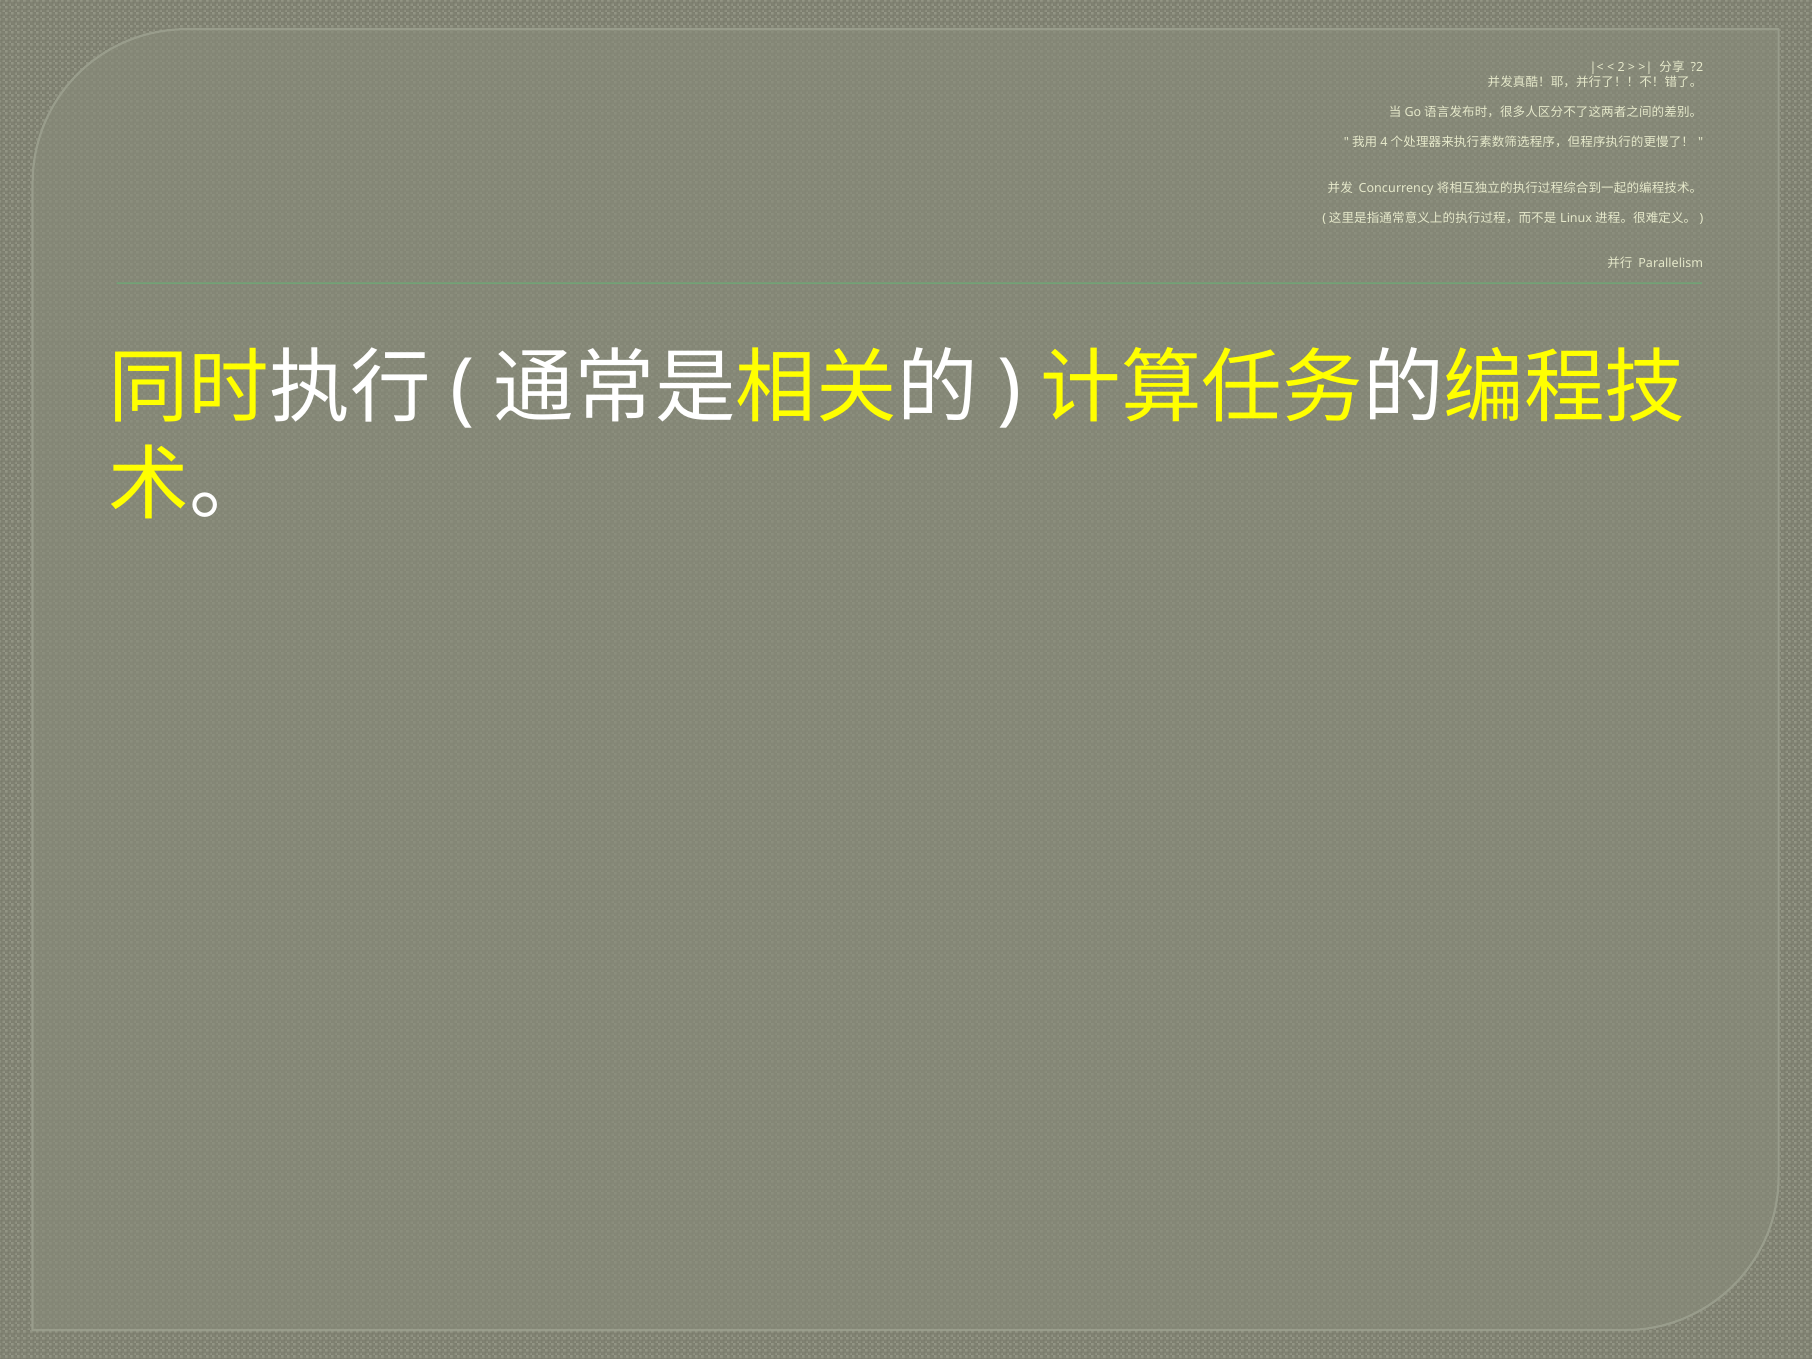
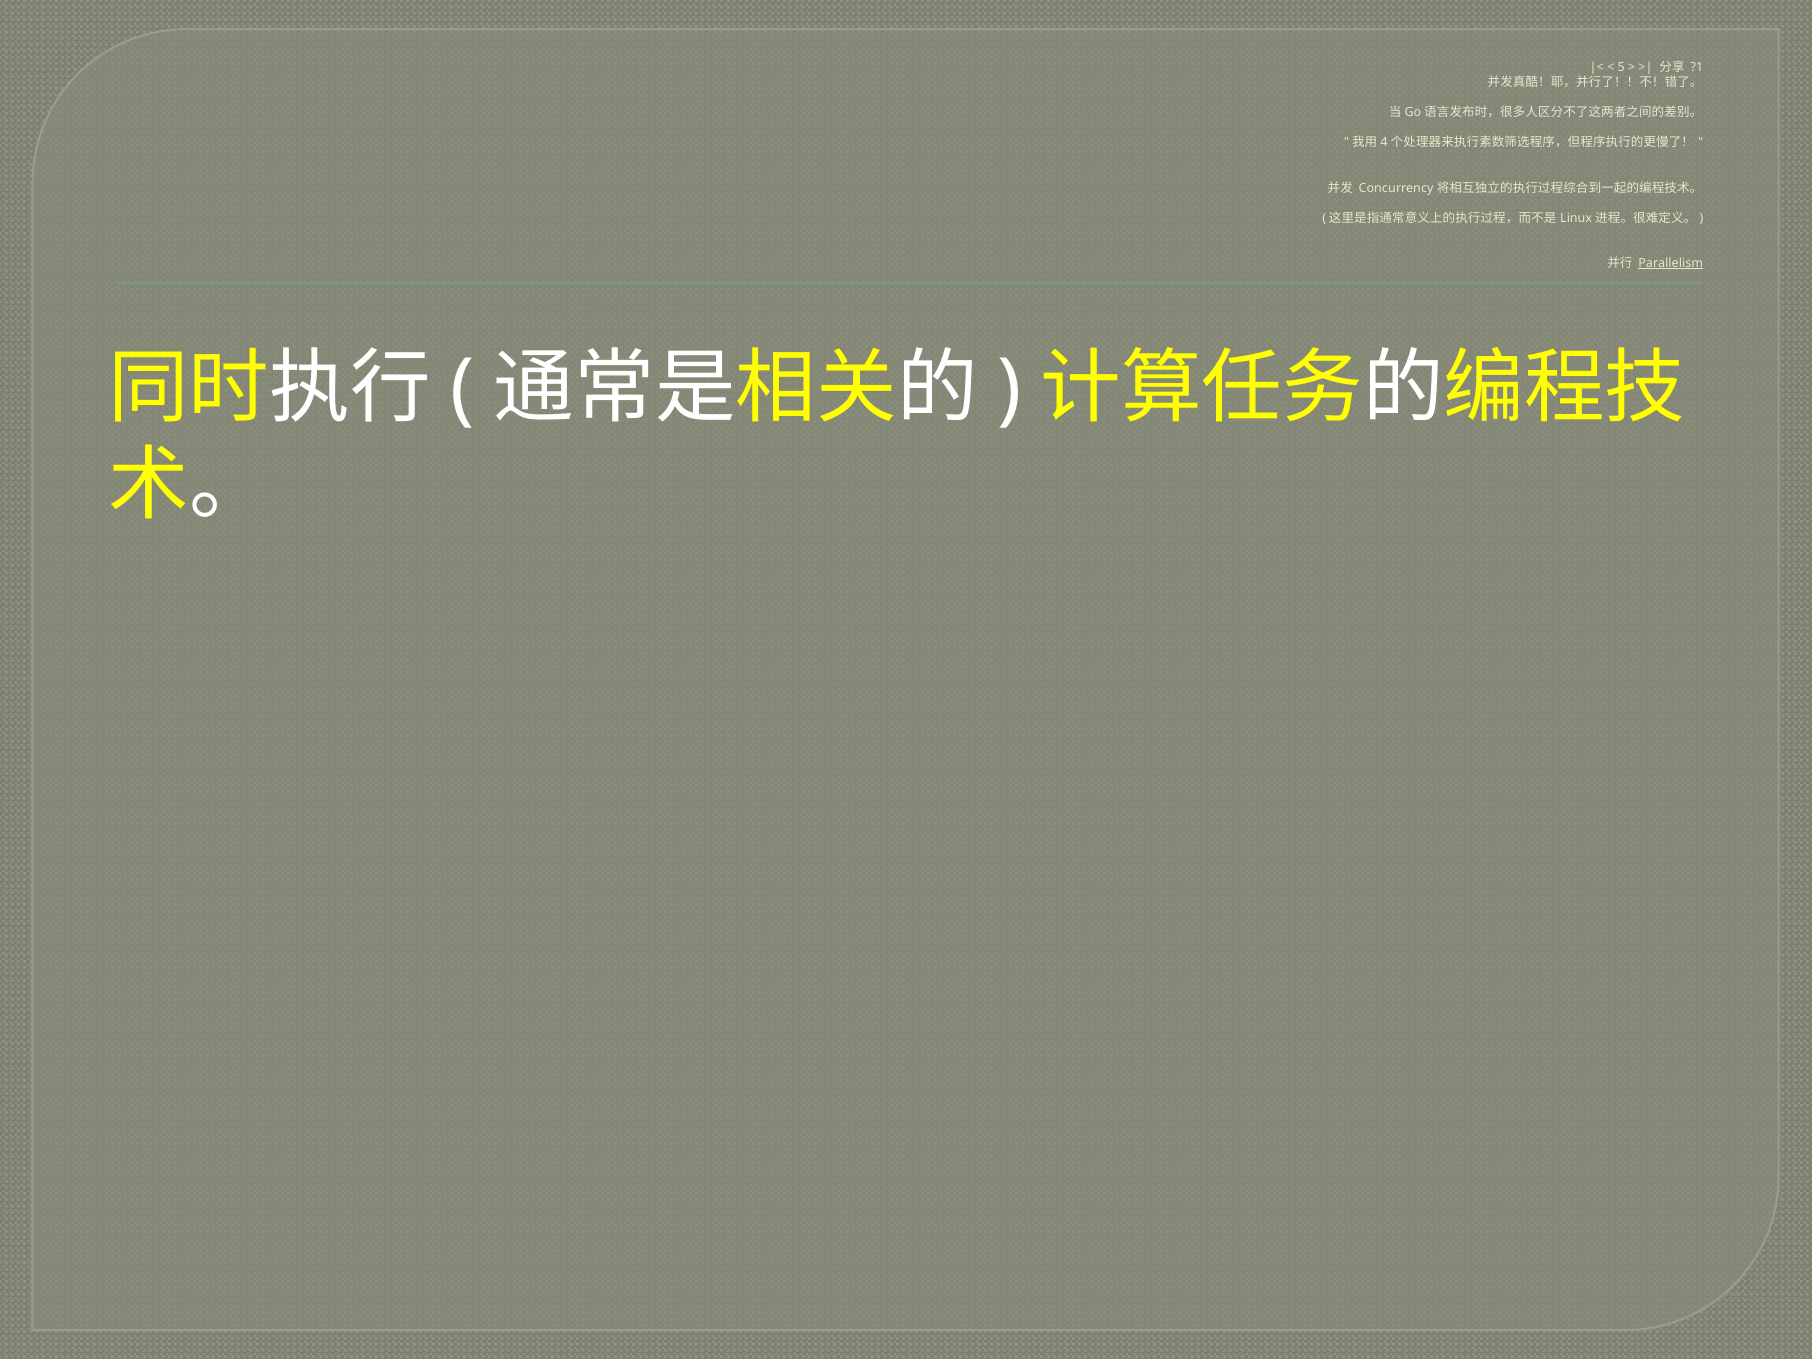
2: 2 -> 5
?2: ?2 -> ?1
Parallelism underline: none -> present
